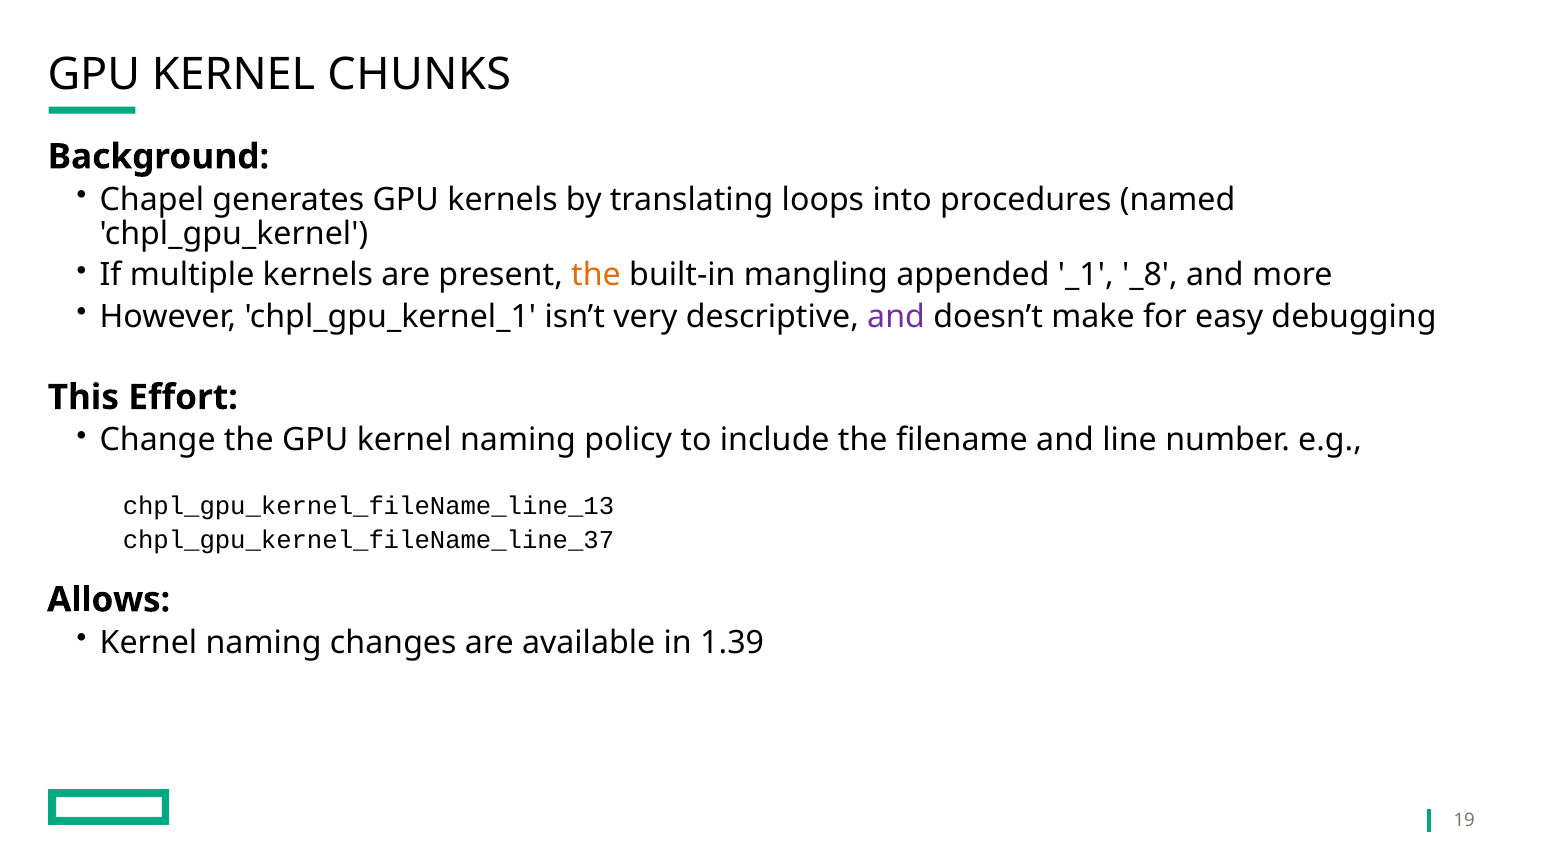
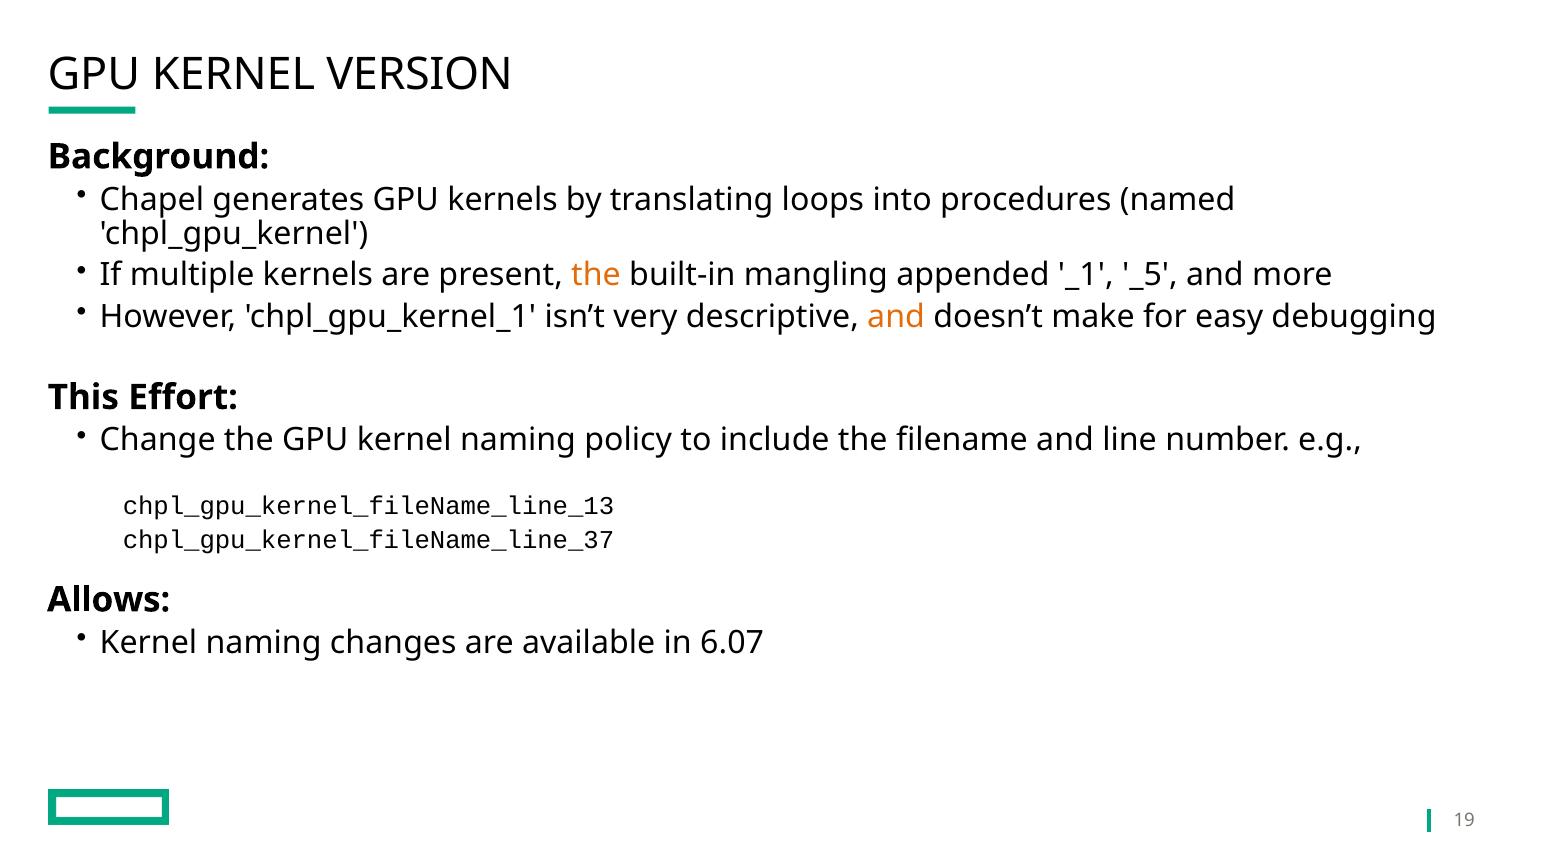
CHUNKS: CHUNKS -> VERSION
_8: _8 -> _5
and at (896, 316) colour: purple -> orange
1.39: 1.39 -> 6.07
